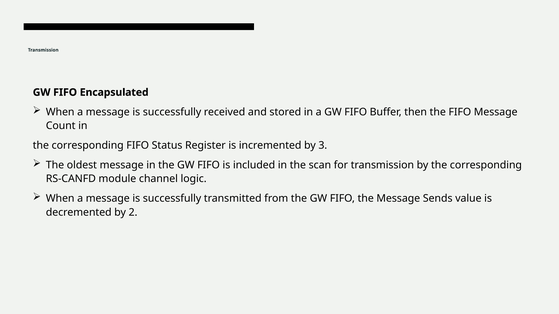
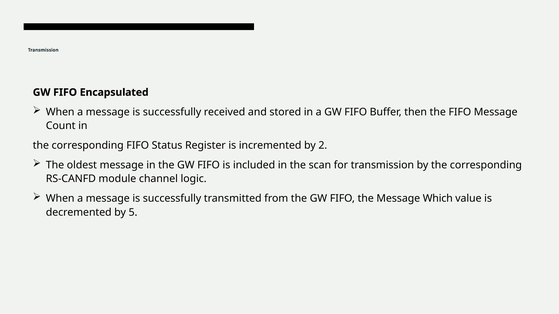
3: 3 -> 2
Sends: Sends -> Which
2: 2 -> 5
